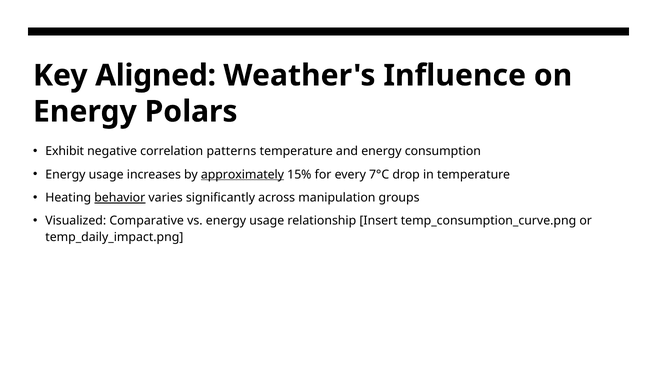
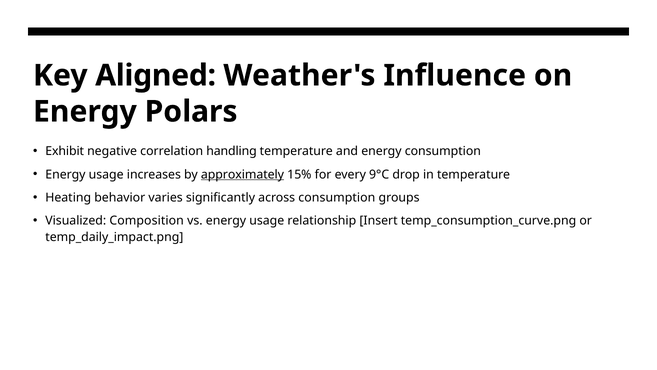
patterns: patterns -> handling
7°C: 7°C -> 9°C
behavior underline: present -> none
across manipulation: manipulation -> consumption
Comparative: Comparative -> Composition
